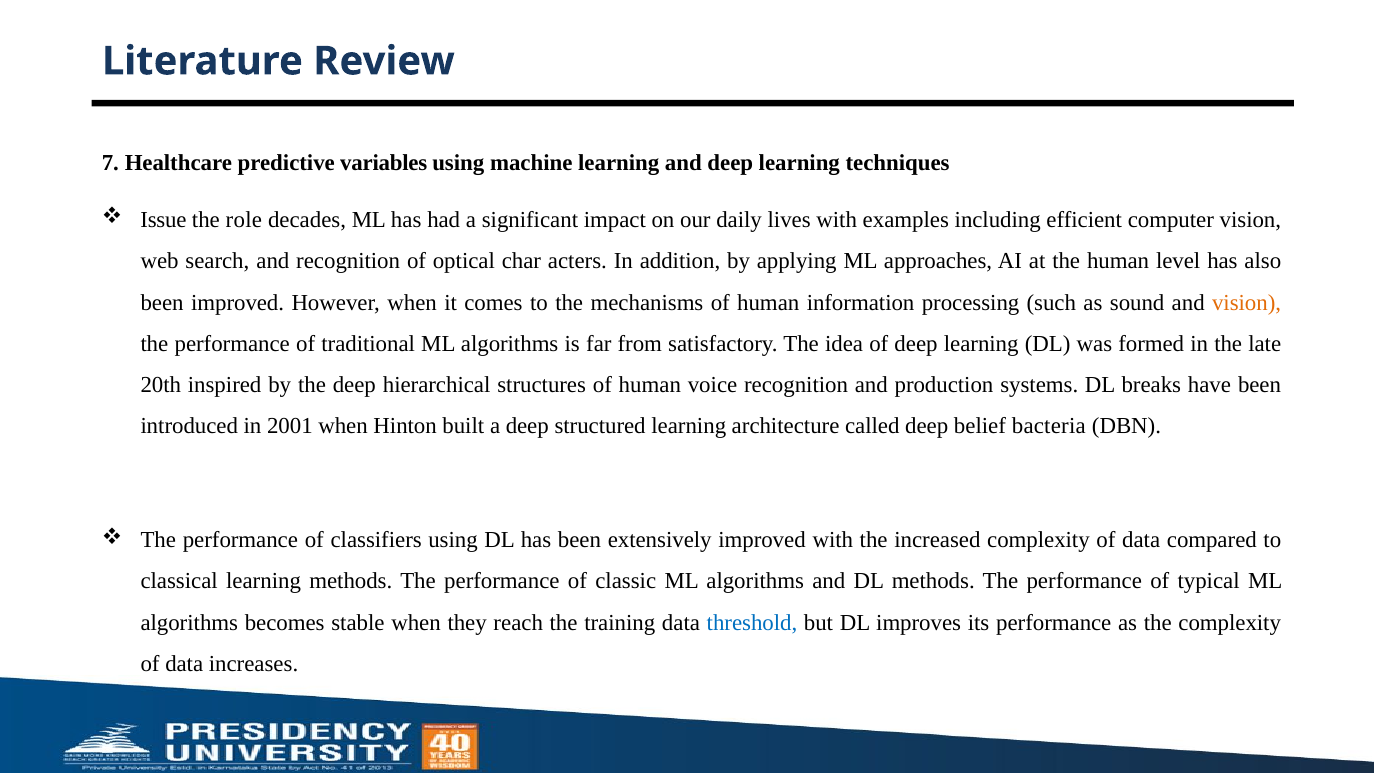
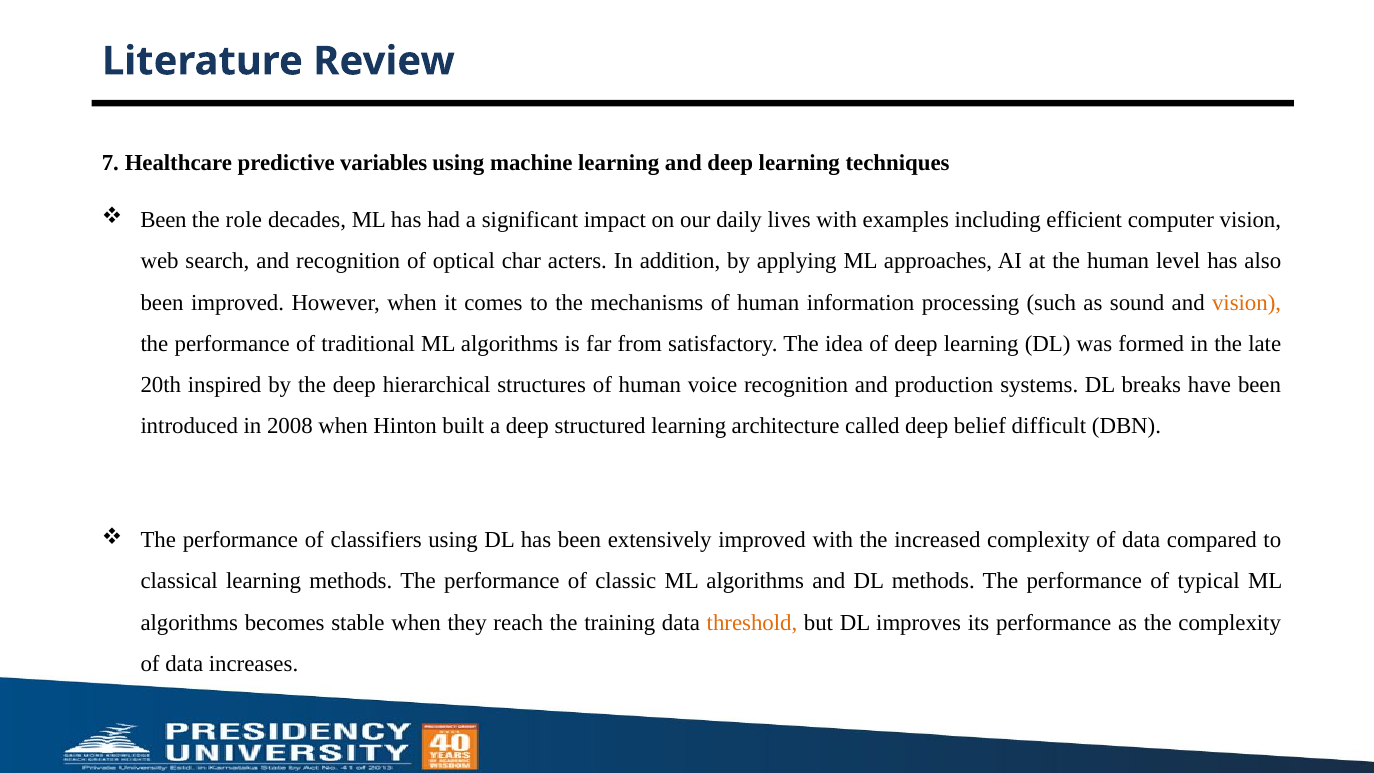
Issue at (163, 220): Issue -> Been
2001: 2001 -> 2008
bacteria: bacteria -> difficult
threshold colour: blue -> orange
